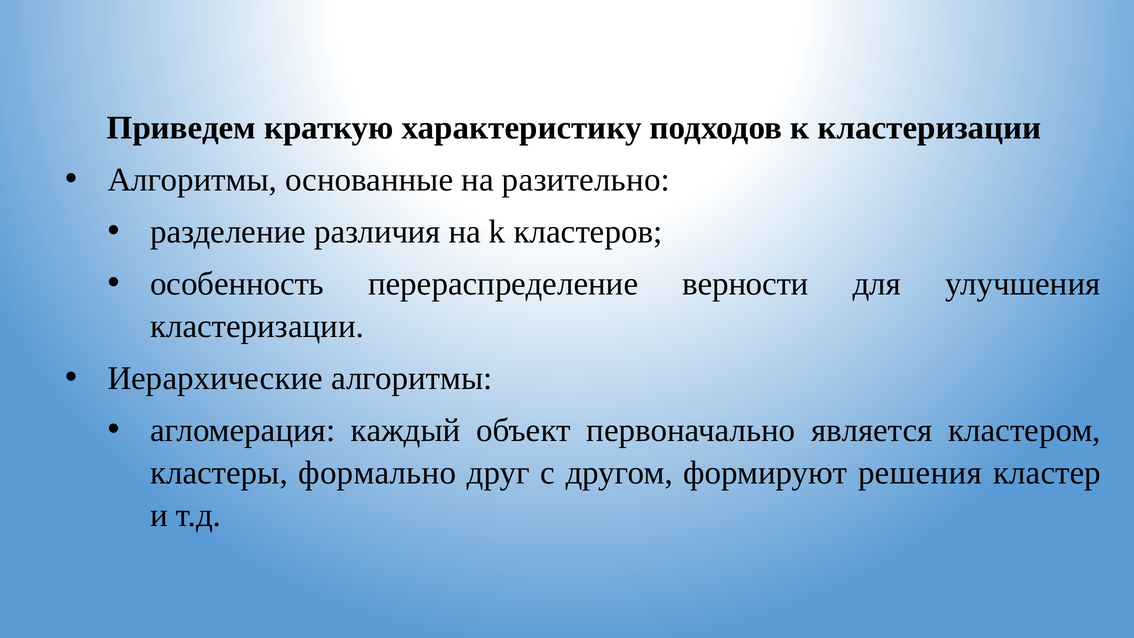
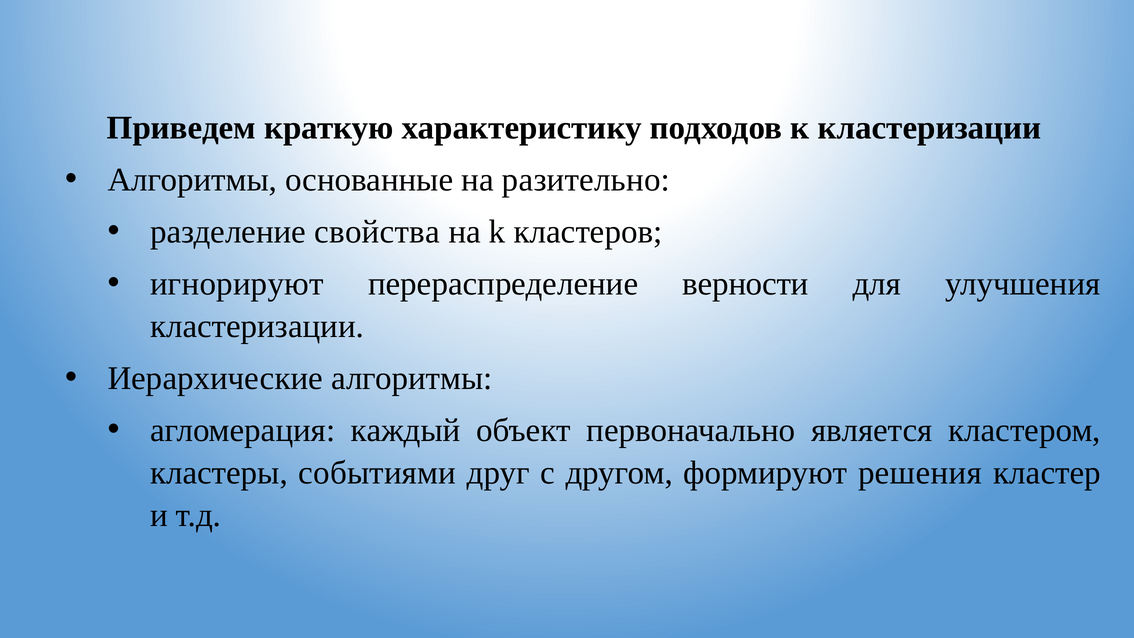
различия: различия -> свойства
особенность: особенность -> игнорируют
формально: формально -> событиями
